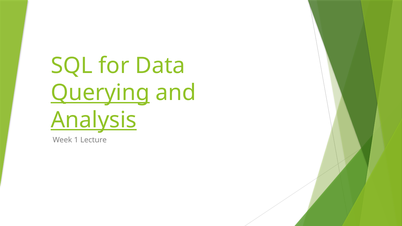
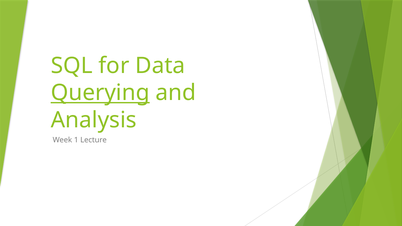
Analysis underline: present -> none
